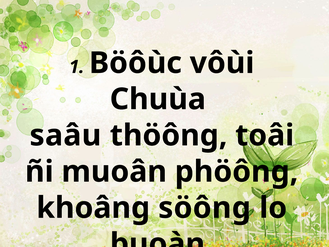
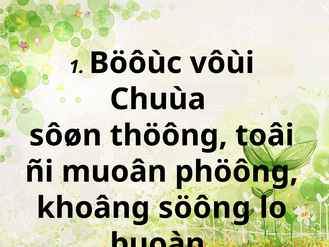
saâu: saâu -> sôøn
